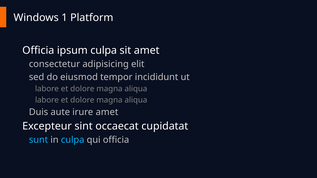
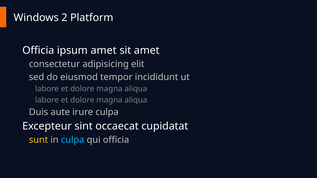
1: 1 -> 2
ipsum culpa: culpa -> amet
irure amet: amet -> culpa
sunt colour: light blue -> yellow
